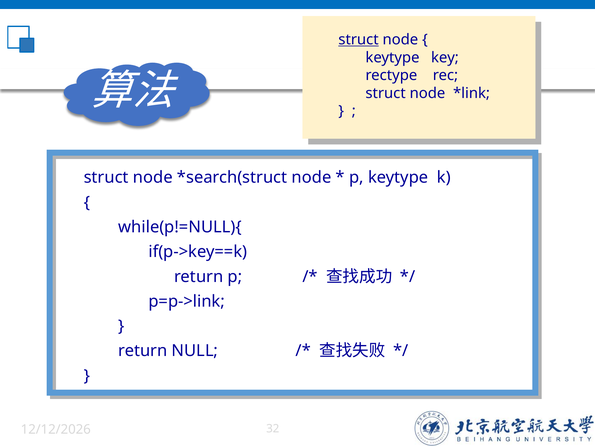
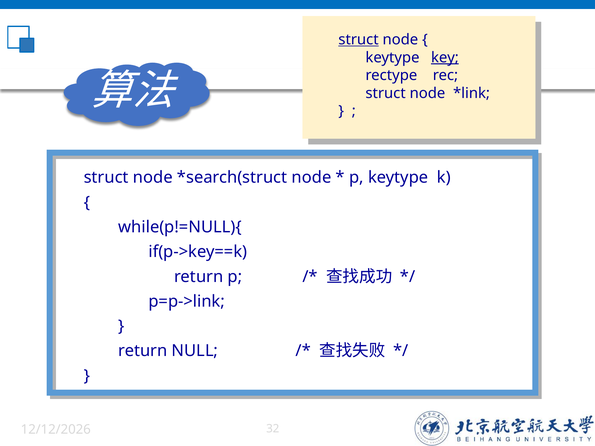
key underline: none -> present
